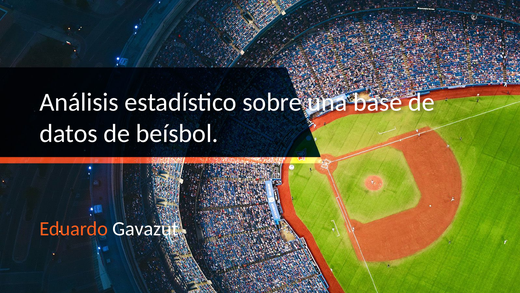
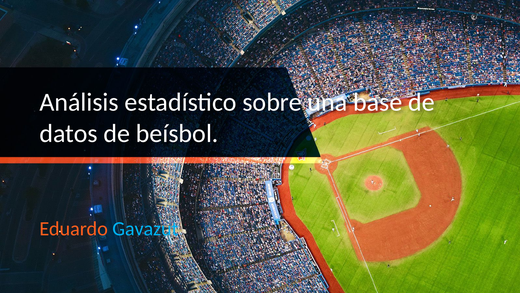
Gavazut colour: white -> light blue
